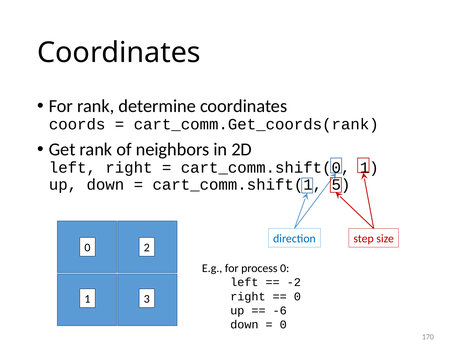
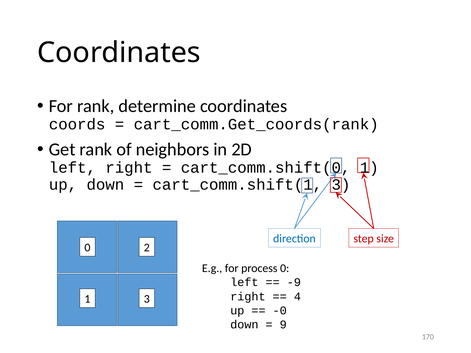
cart_comm.shift(1 5: 5 -> 3
-2: -2 -> -9
0 at (297, 297): 0 -> 4
-6: -6 -> -0
0 at (283, 325): 0 -> 9
